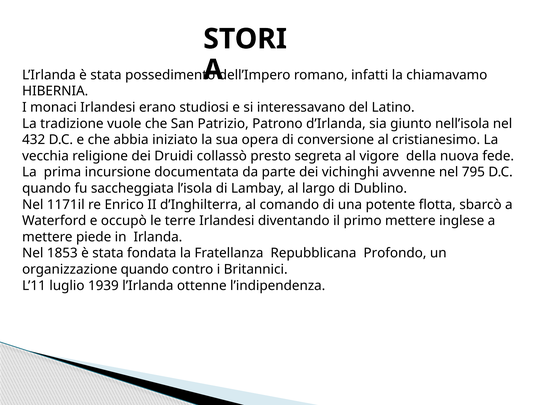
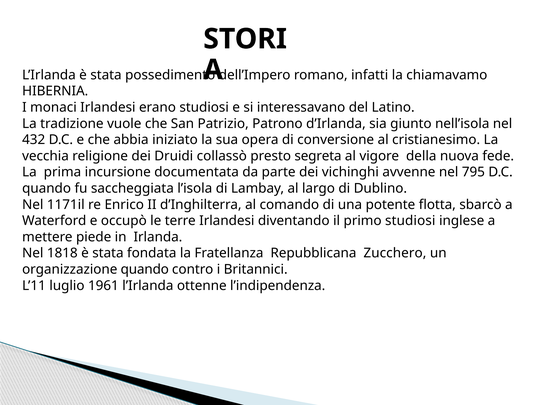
primo mettere: mettere -> studiosi
1853: 1853 -> 1818
Profondo: Profondo -> Zucchero
1939: 1939 -> 1961
